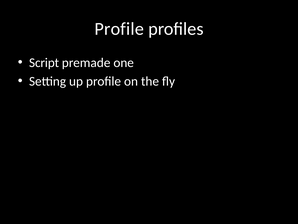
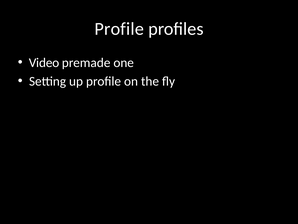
Script: Script -> Video
